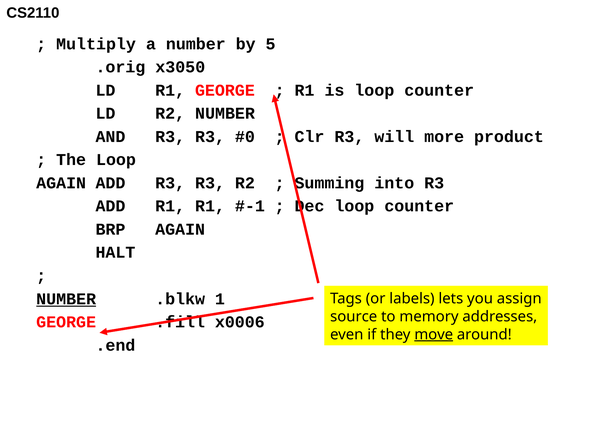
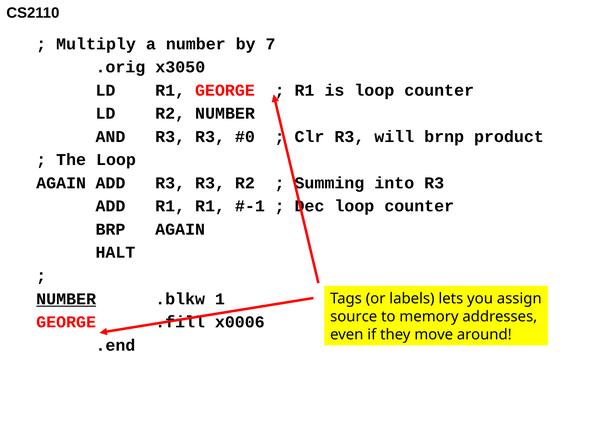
5: 5 -> 7
more: more -> brnp
move underline: present -> none
